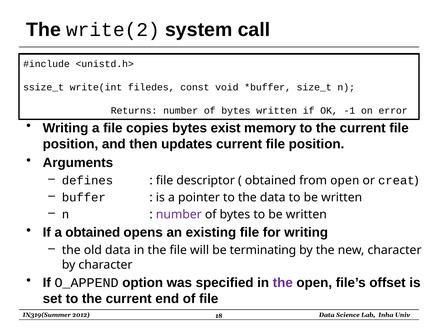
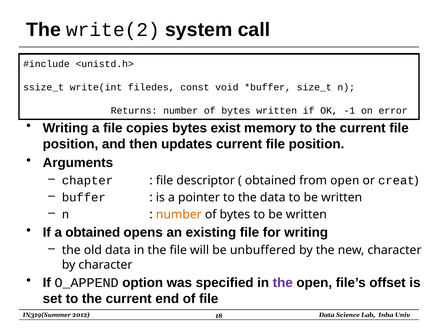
defines: defines -> chapter
number at (179, 215) colour: purple -> orange
terminating: terminating -> unbuffered
